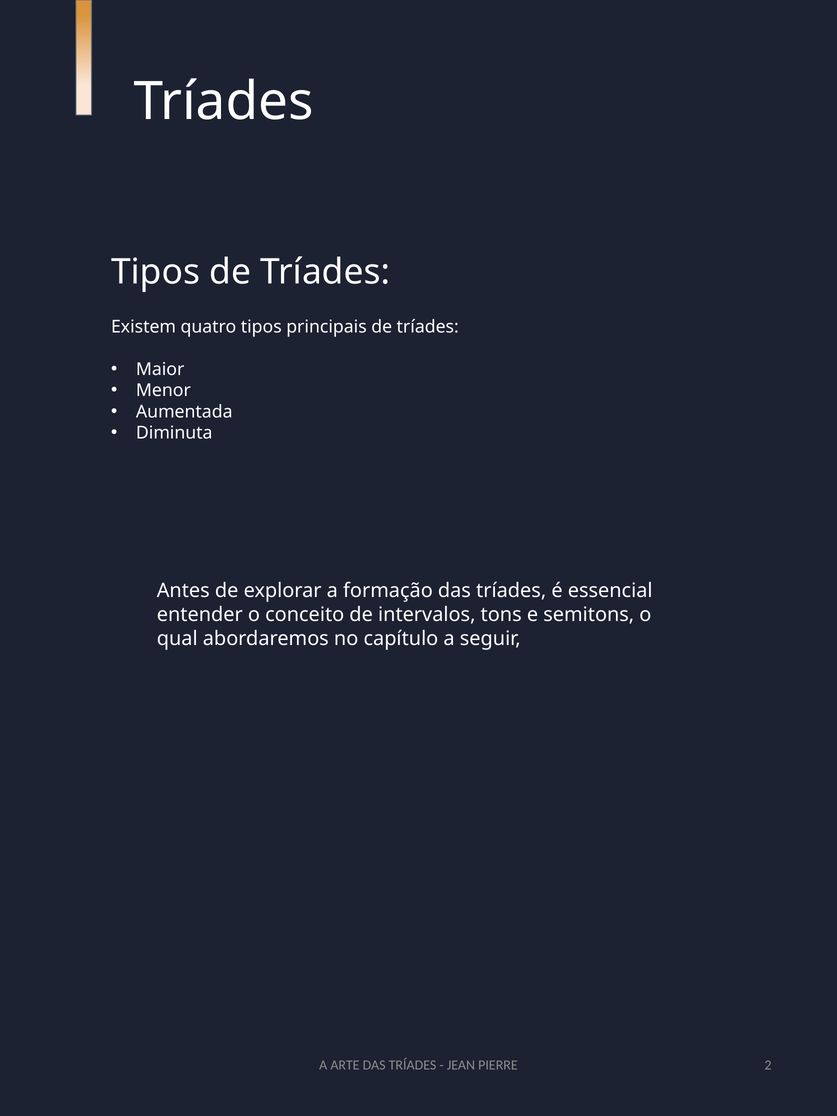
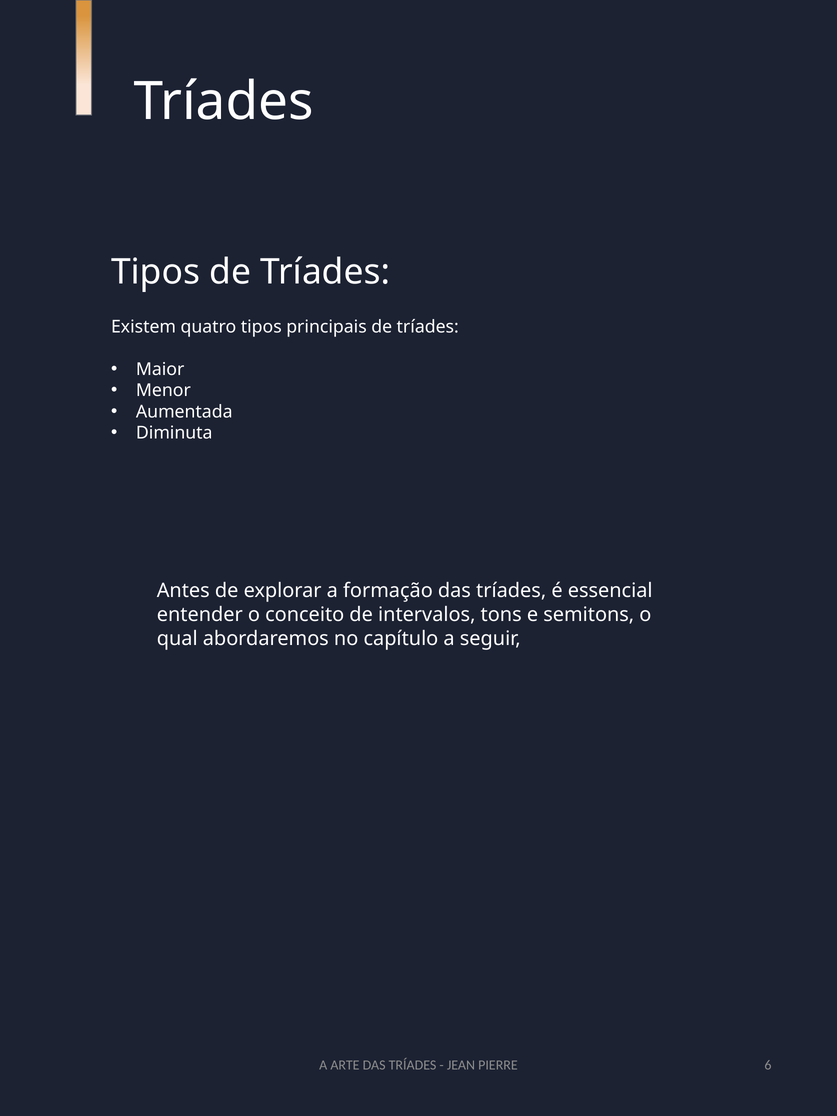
2: 2 -> 6
